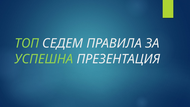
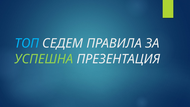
ТОП colour: light green -> light blue
